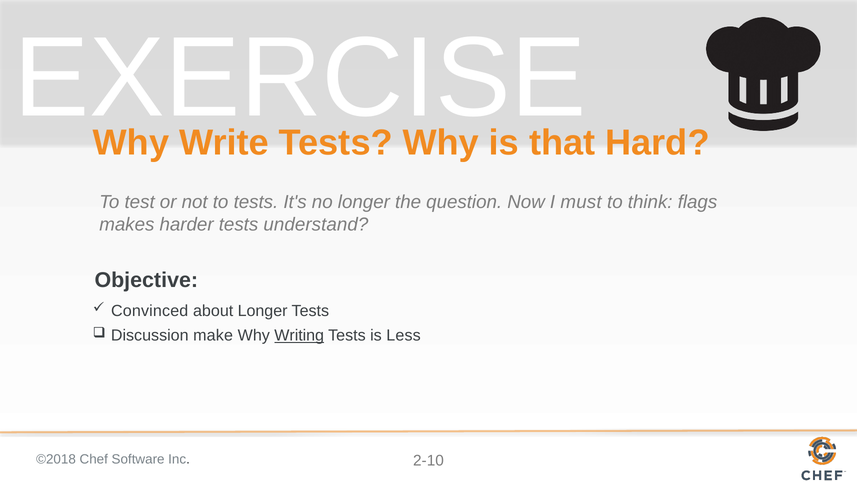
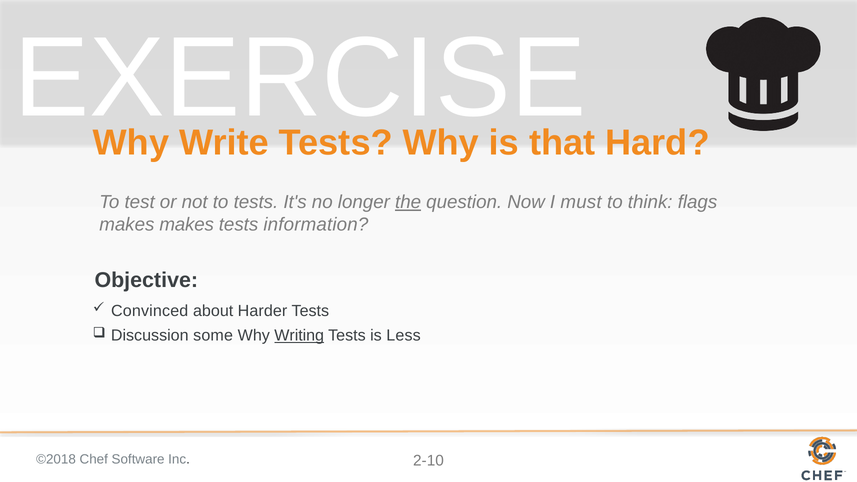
the underline: none -> present
makes harder: harder -> makes
understand: understand -> information
about Longer: Longer -> Harder
make: make -> some
